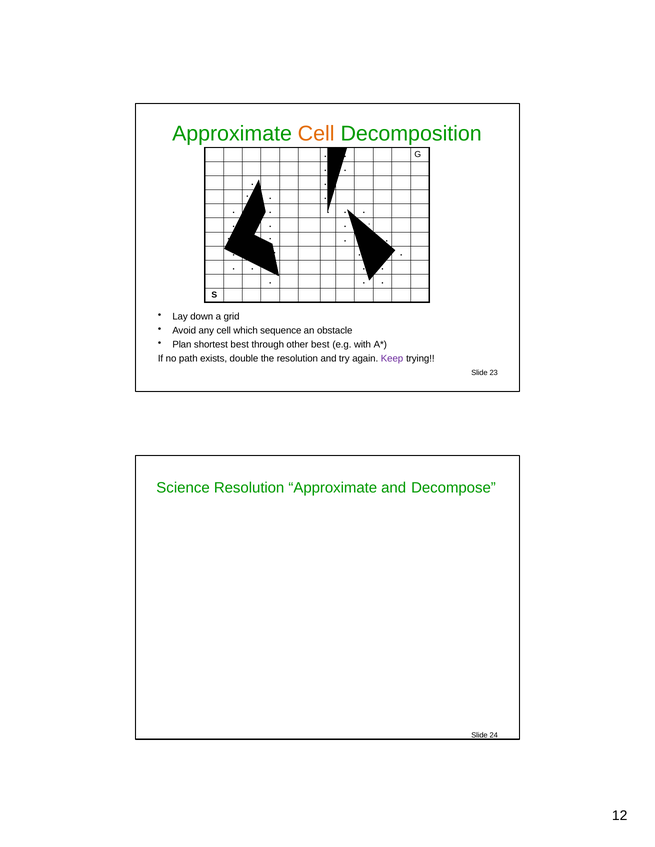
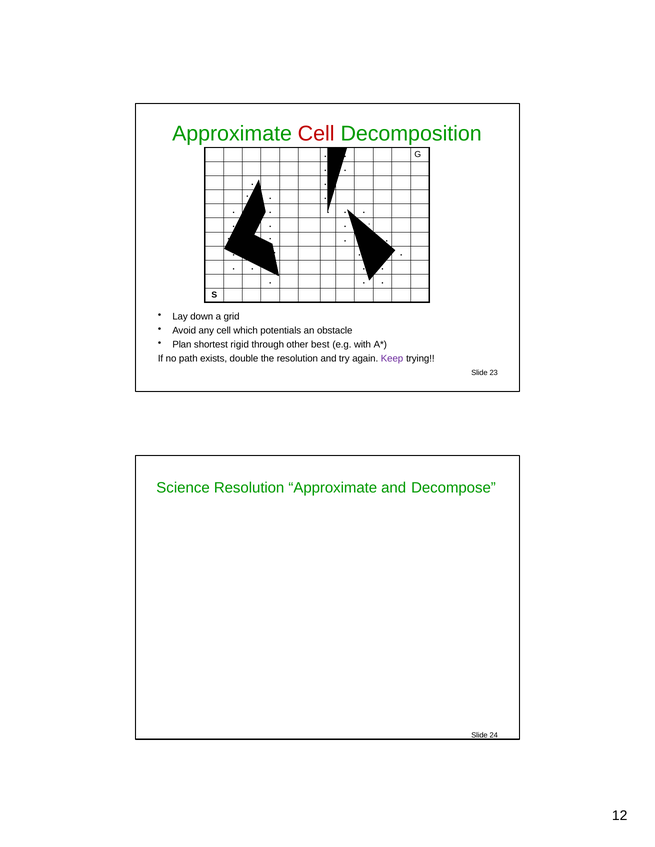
Cell at (316, 134) colour: orange -> red
sequence: sequence -> potentials
shortest best: best -> rigid
